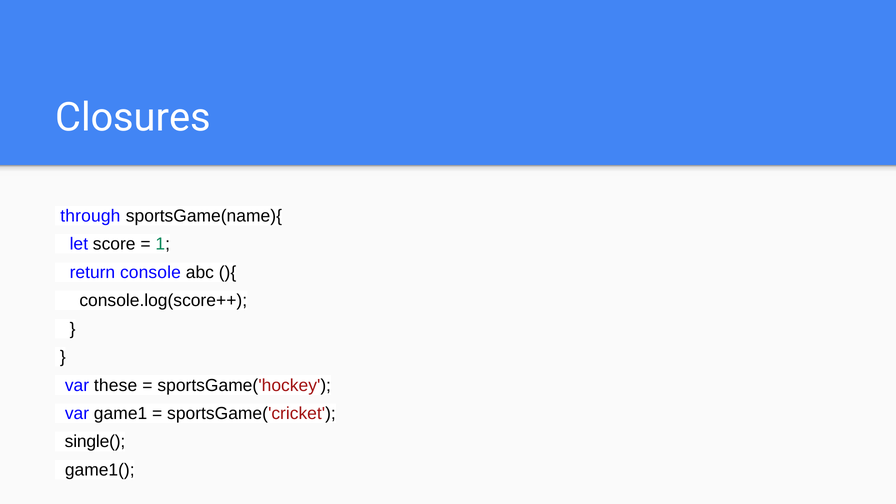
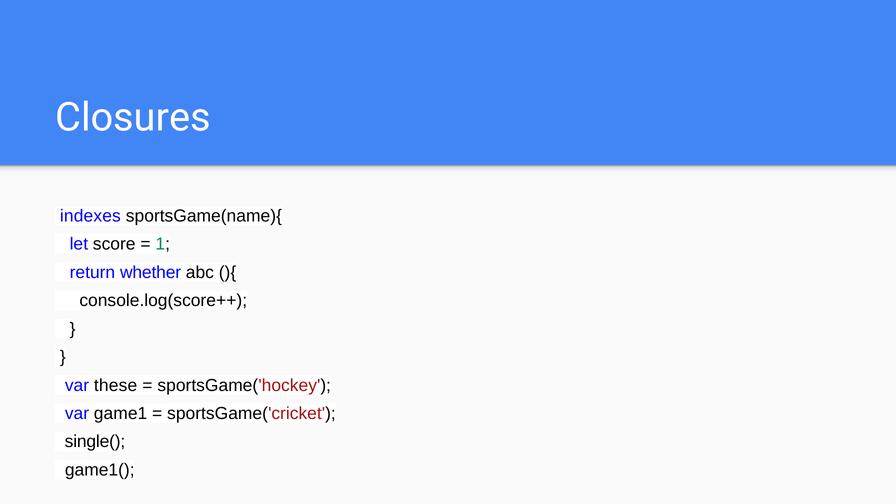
through: through -> indexes
console: console -> whether
